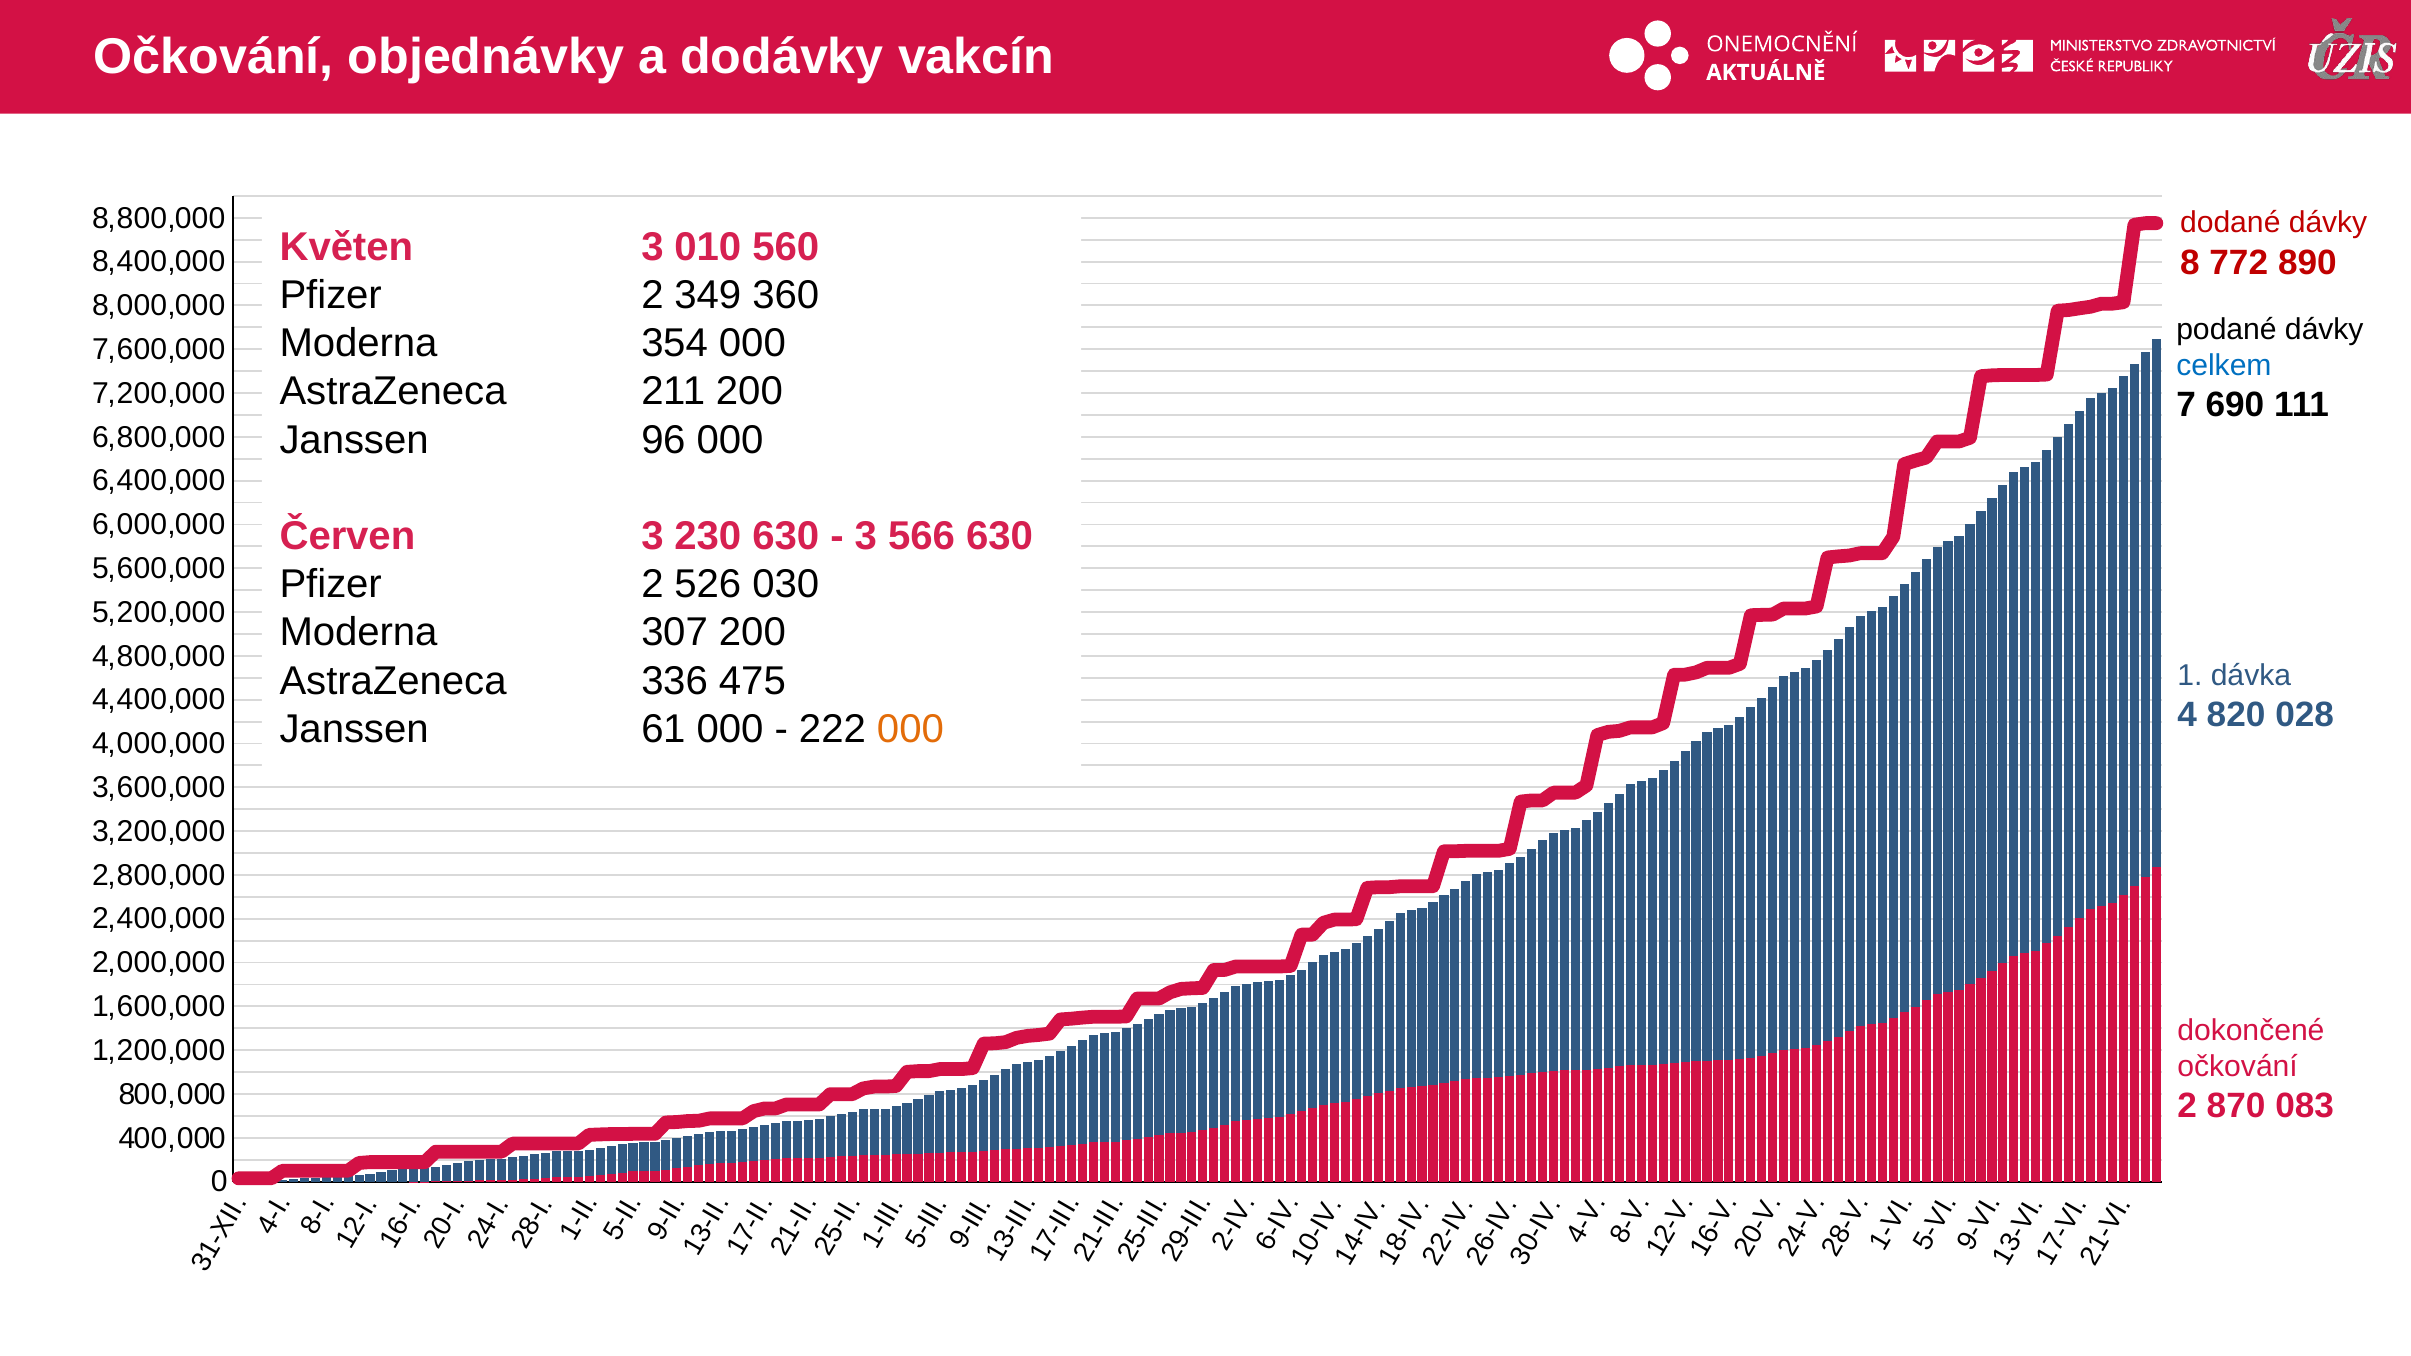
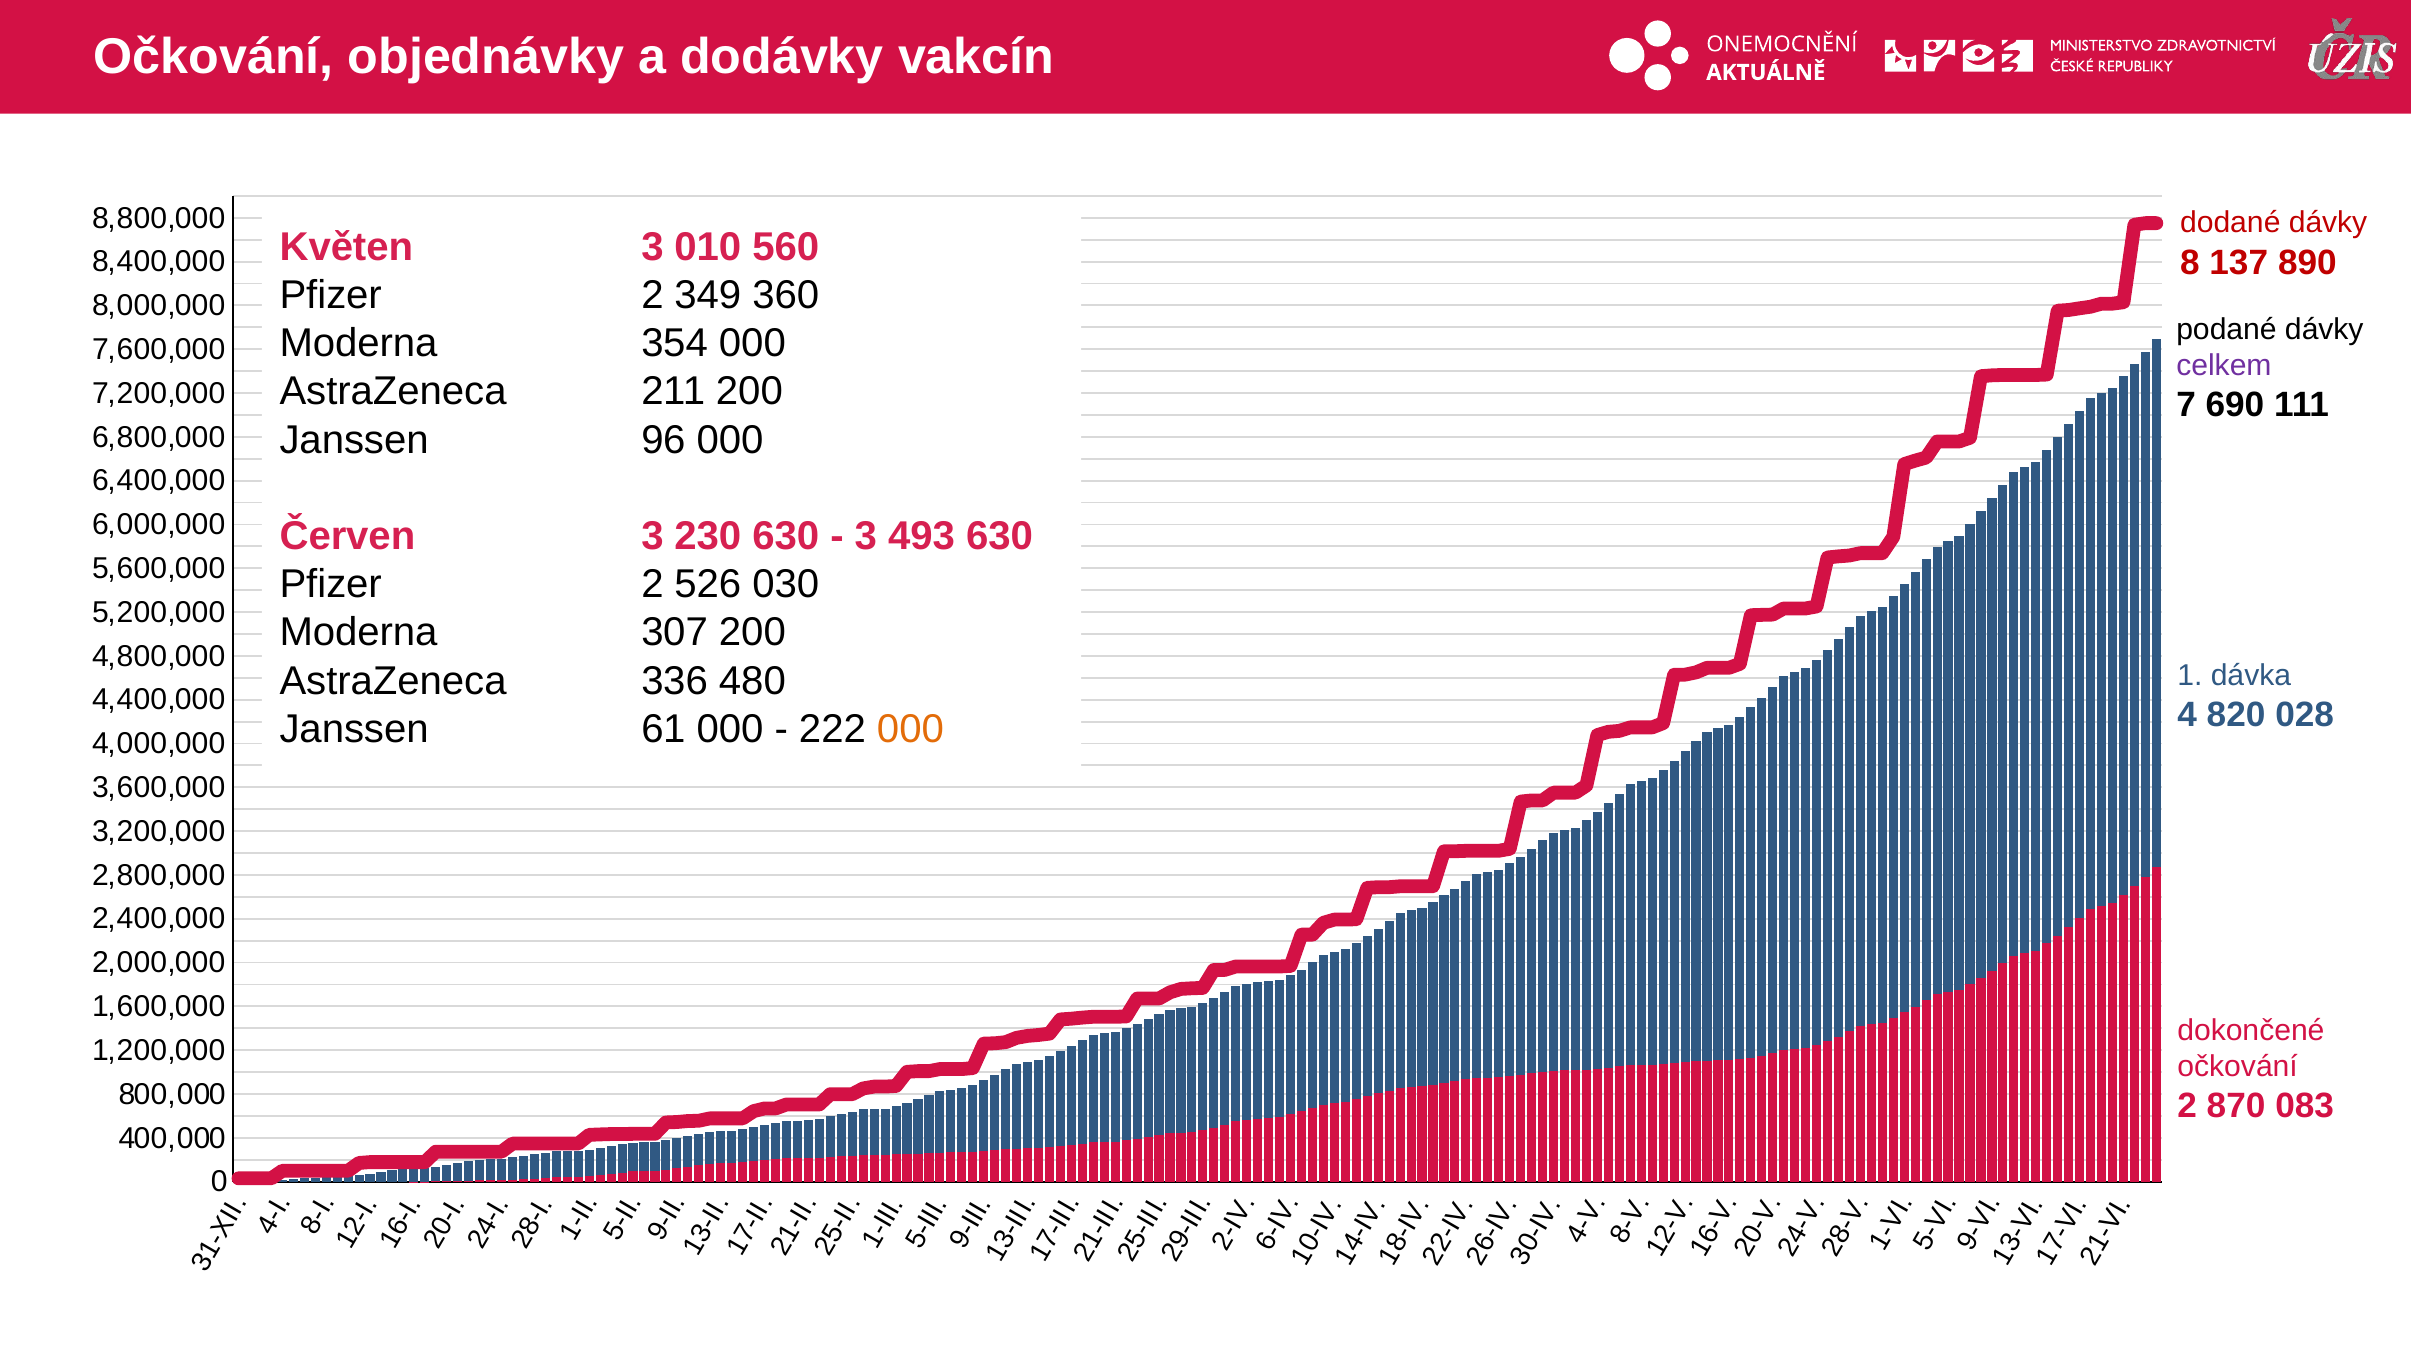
772: 772 -> 137
celkem colour: blue -> purple
566: 566 -> 493
475: 475 -> 480
